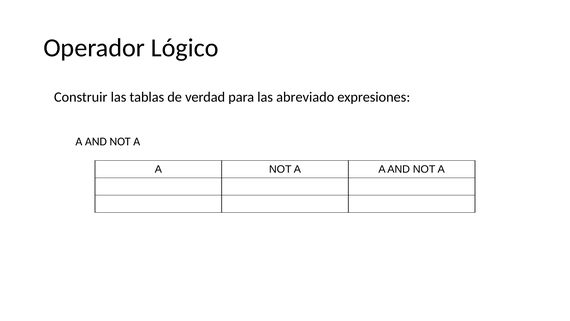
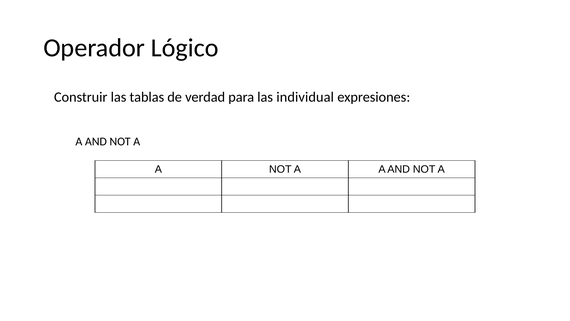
abreviado: abreviado -> individual
